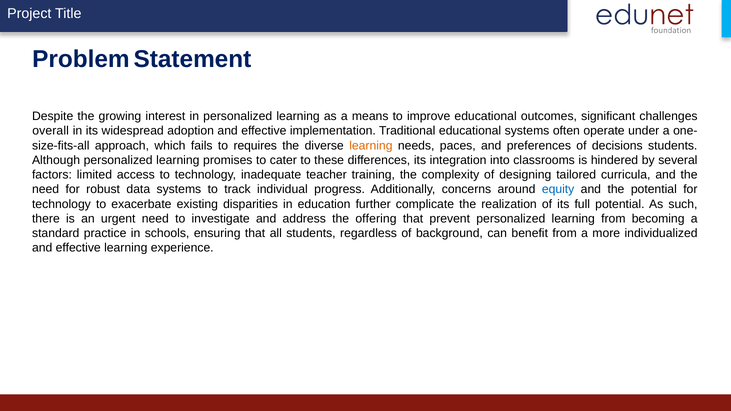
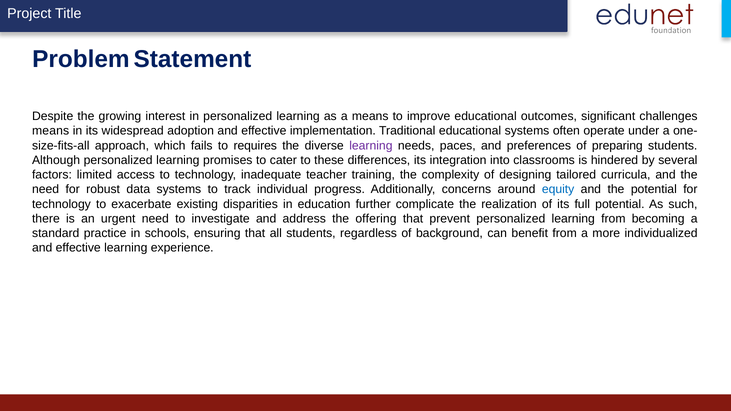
overall at (51, 131): overall -> means
learning at (371, 146) colour: orange -> purple
decisions: decisions -> preparing
